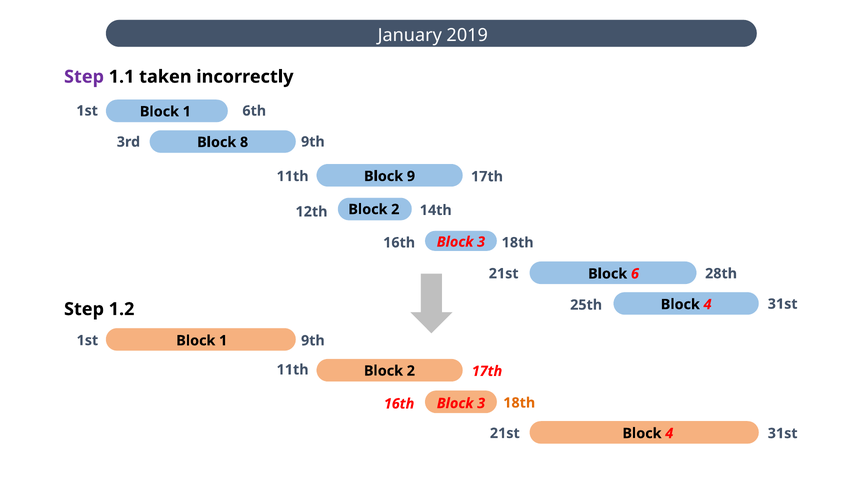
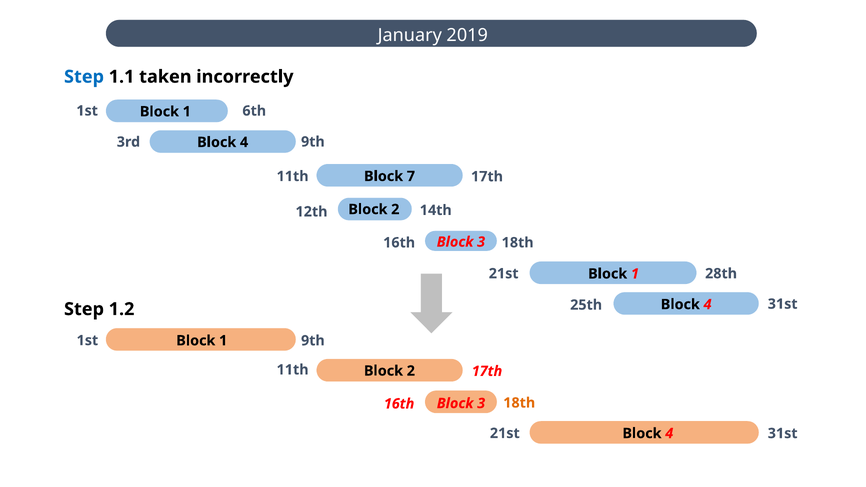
Step at (84, 77) colour: purple -> blue
8 at (244, 142): 8 -> 4
9: 9 -> 7
6 at (635, 274): 6 -> 1
